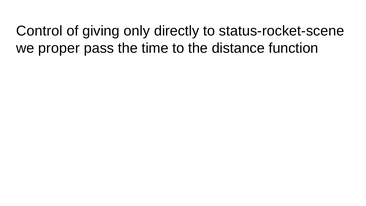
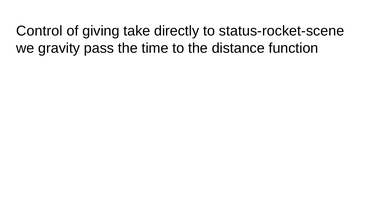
only: only -> take
proper: proper -> gravity
